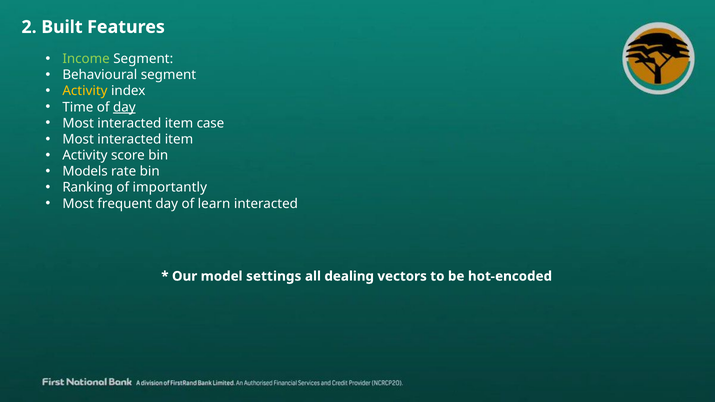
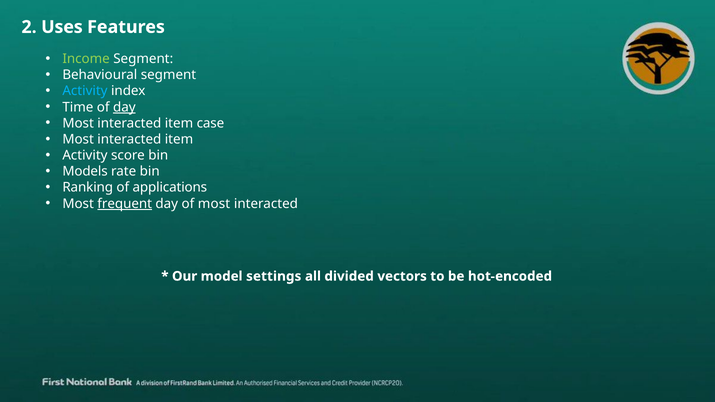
Built: Built -> Uses
Activity at (85, 91) colour: yellow -> light blue
importantly: importantly -> applications
frequent underline: none -> present
of learn: learn -> most
dealing: dealing -> divided
